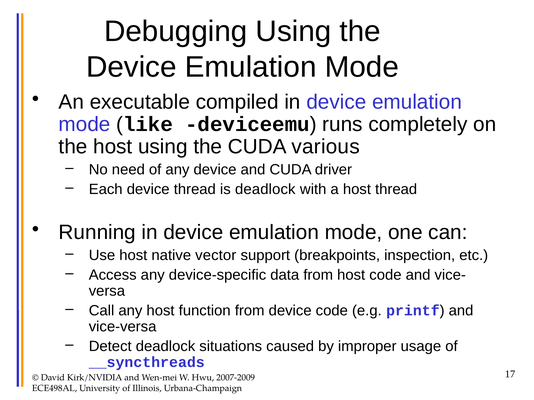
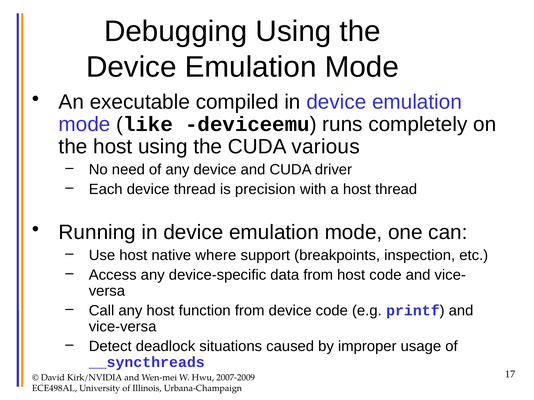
is deadlock: deadlock -> precision
vector: vector -> where
